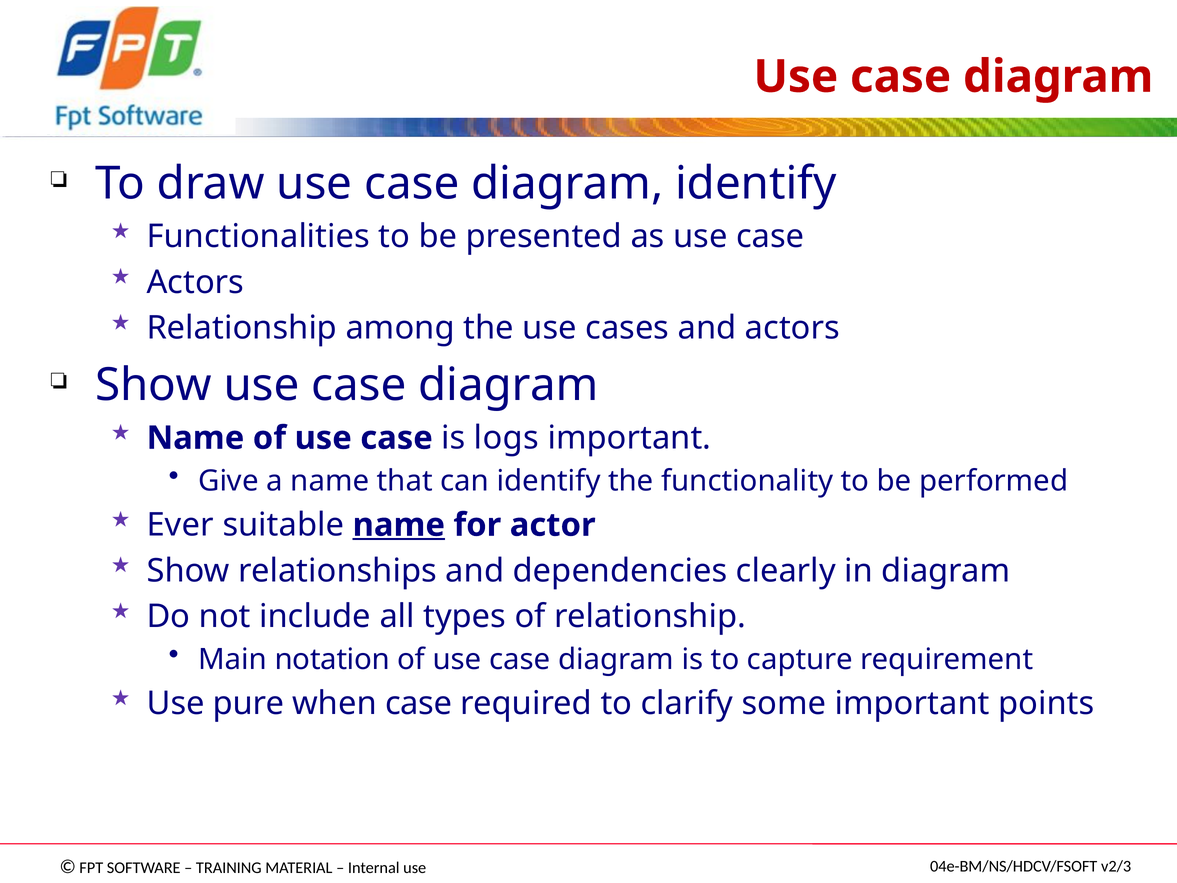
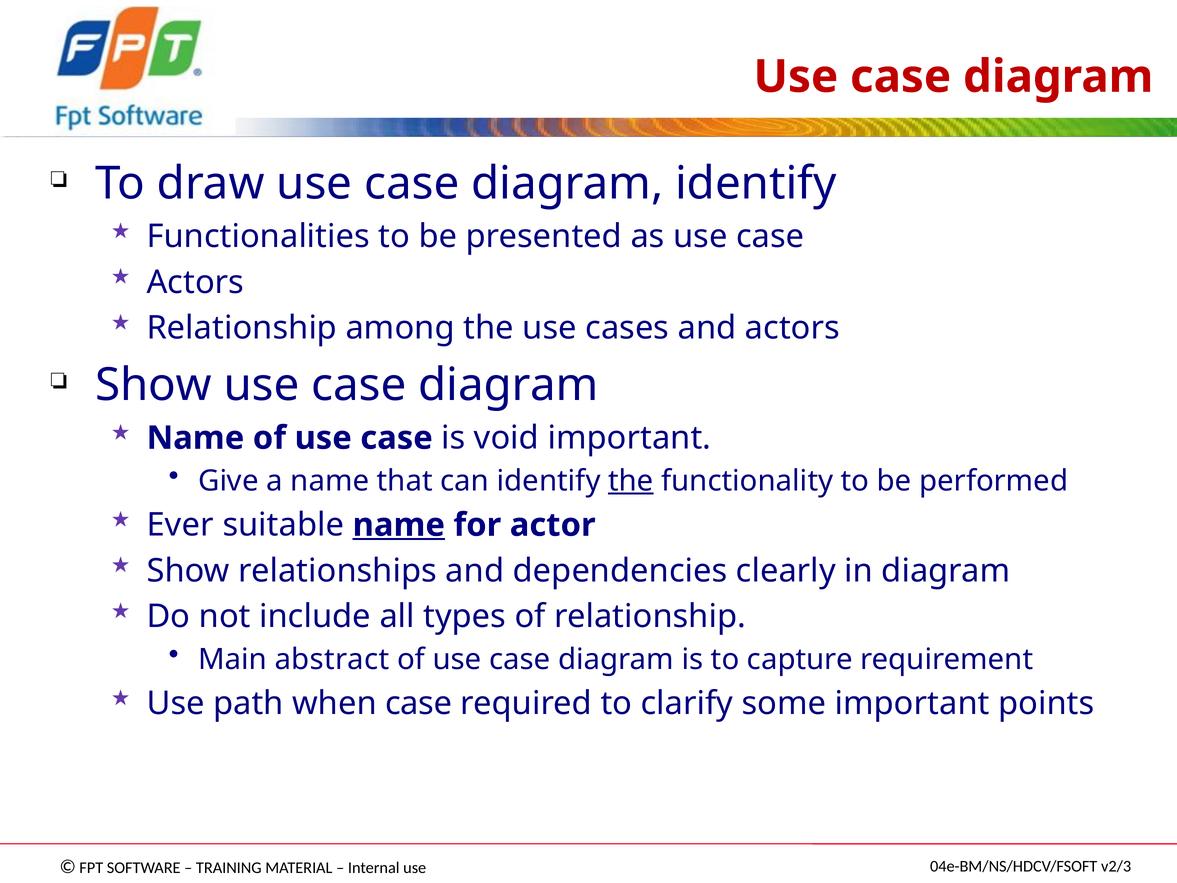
logs: logs -> void
the at (631, 481) underline: none -> present
notation: notation -> abstract
pure: pure -> path
